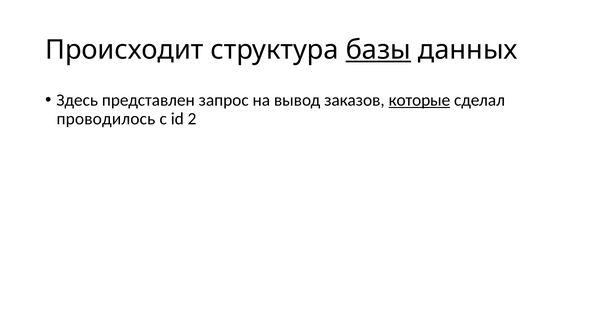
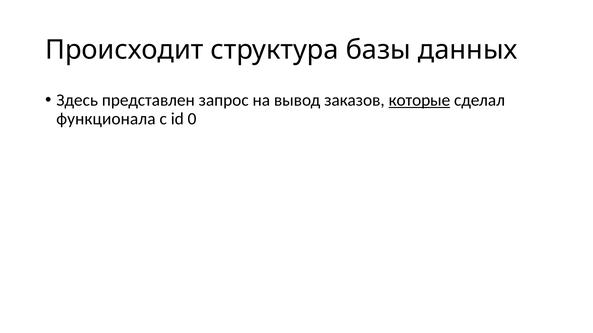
базы underline: present -> none
проводилось: проводилось -> функционала
2: 2 -> 0
